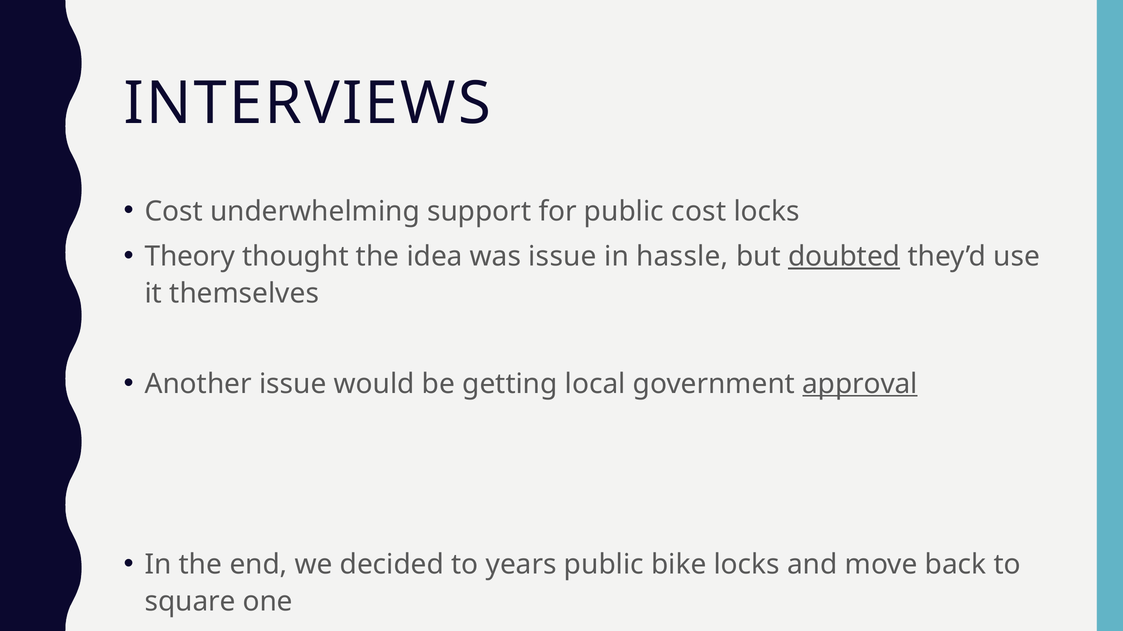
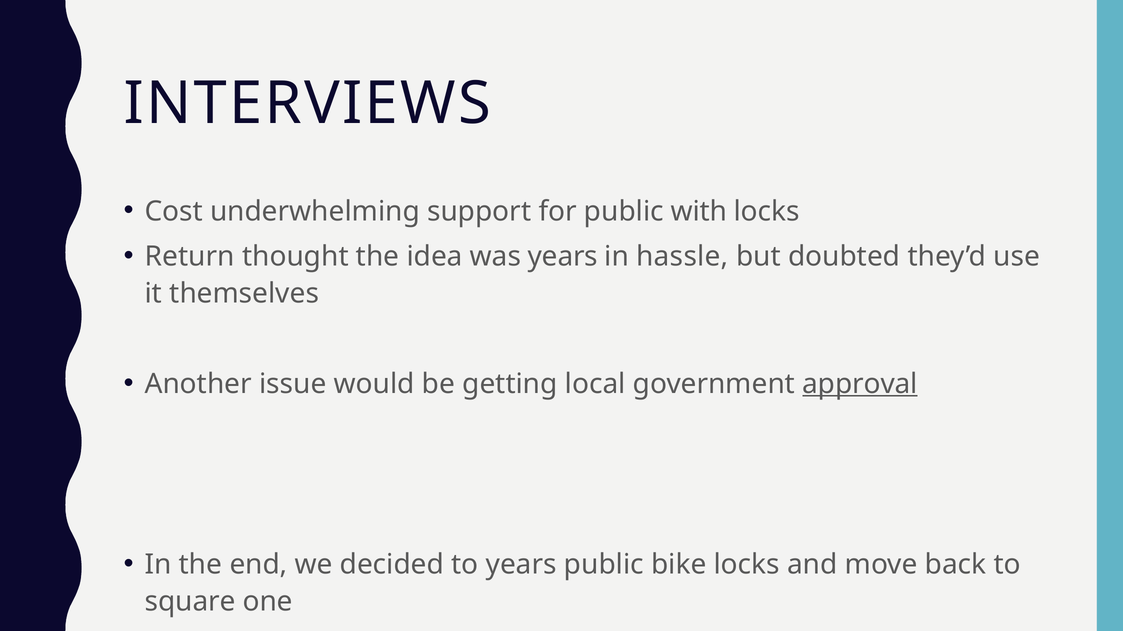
public cost: cost -> with
Theory: Theory -> Return
was issue: issue -> years
doubted underline: present -> none
